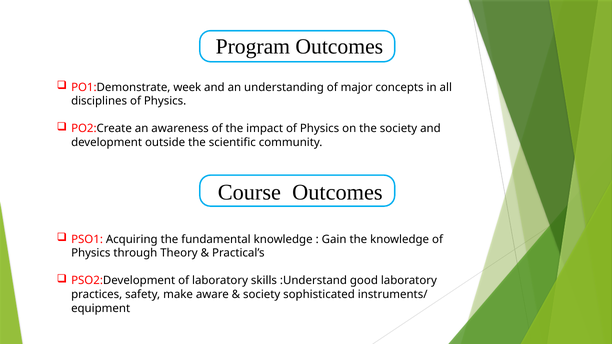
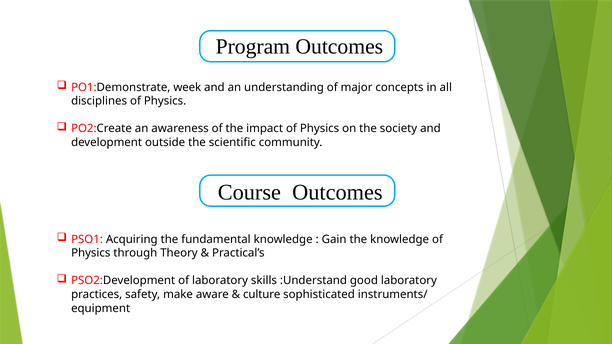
society at (262, 295): society -> culture
